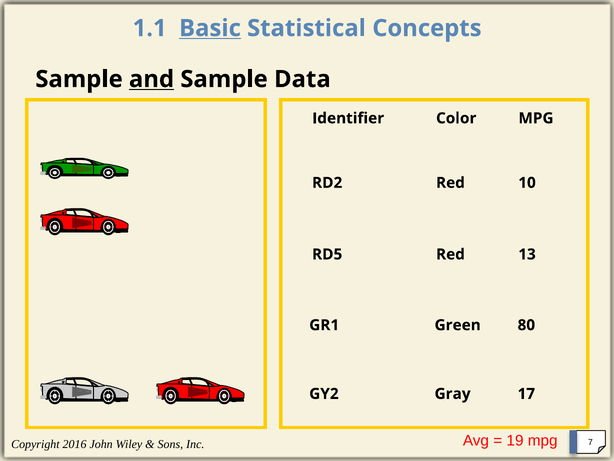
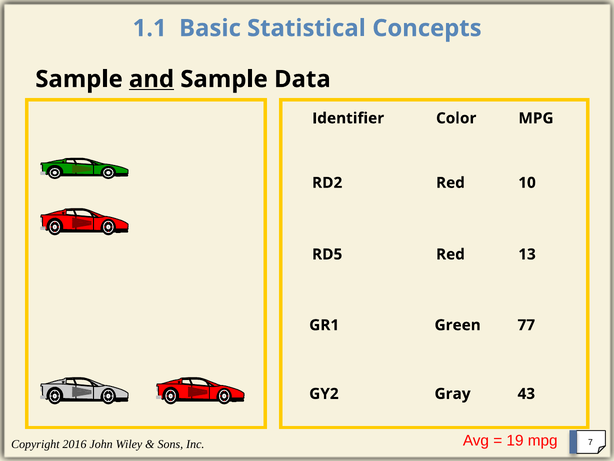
Basic underline: present -> none
80: 80 -> 77
17: 17 -> 43
